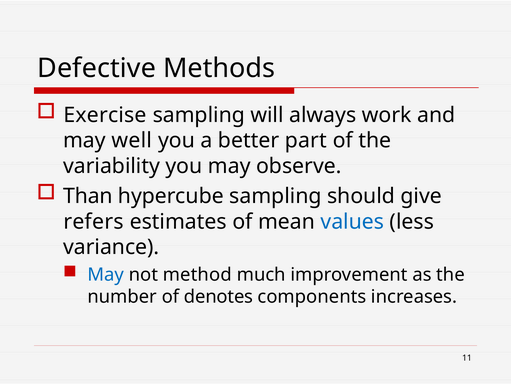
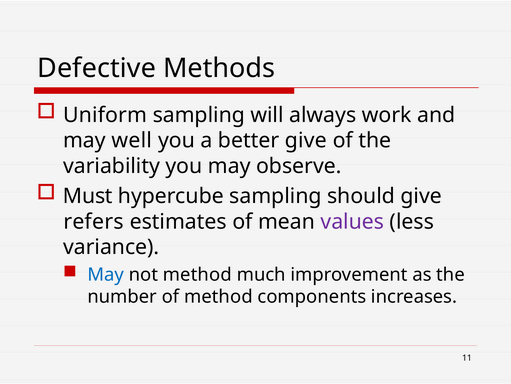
Exercise: Exercise -> Uniform
better part: part -> give
Than: Than -> Must
values colour: blue -> purple
of denotes: denotes -> method
